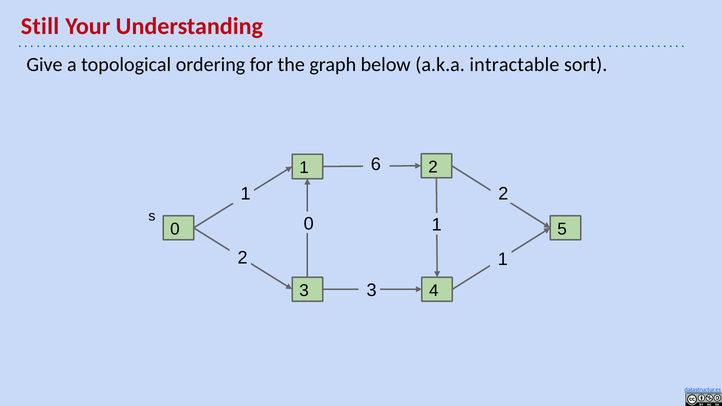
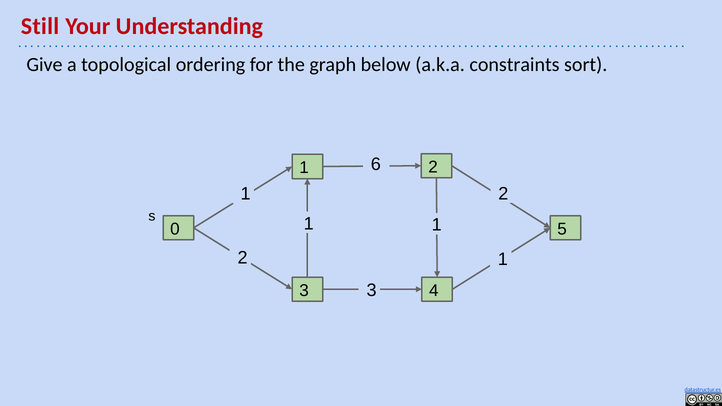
intractable: intractable -> constraints
s 0: 0 -> 1
